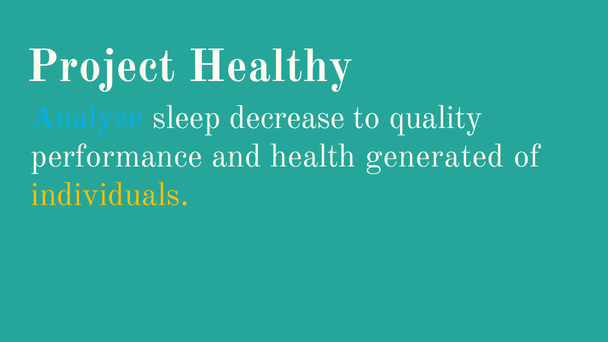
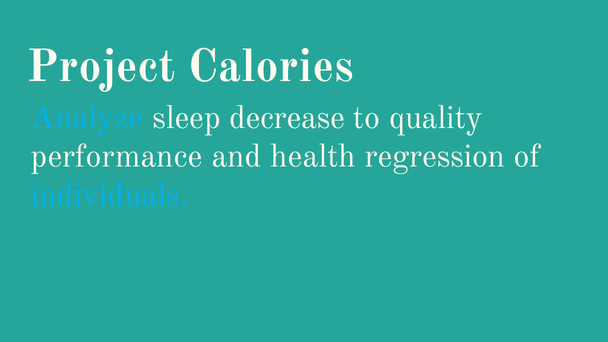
Healthy: Healthy -> Calories
generated: generated -> regression
individuals colour: yellow -> light blue
